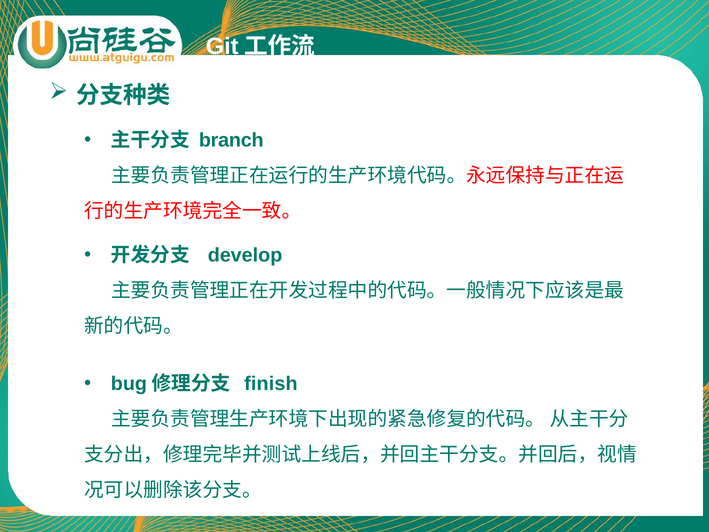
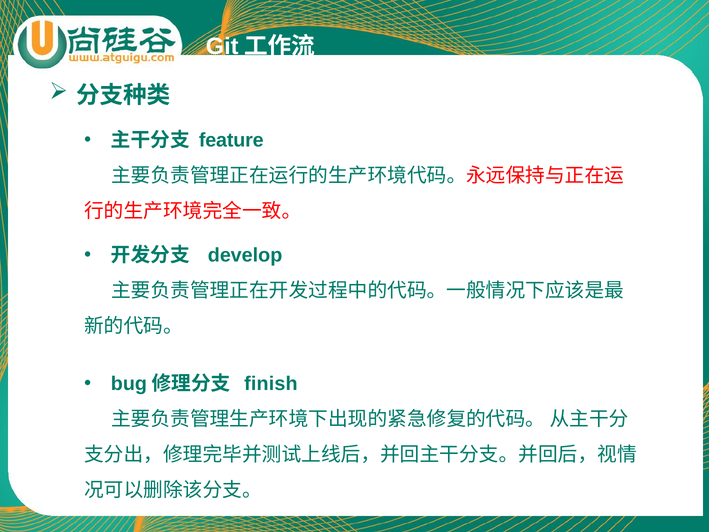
branch: branch -> feature
